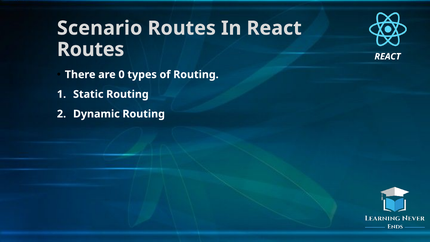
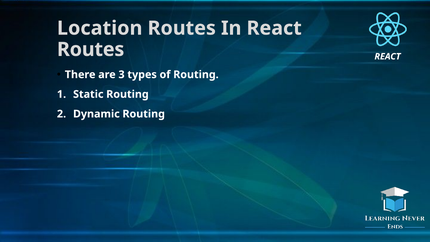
Scenario: Scenario -> Location
0: 0 -> 3
